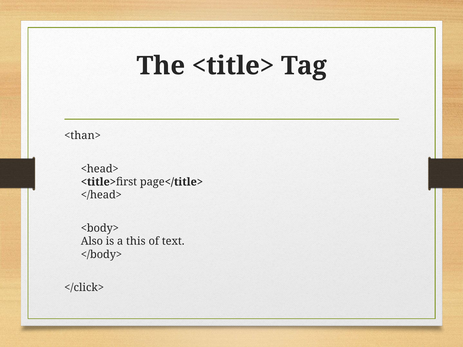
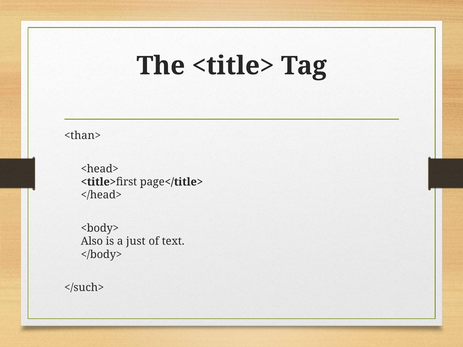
this: this -> just
</click>: </click> -> </such>
